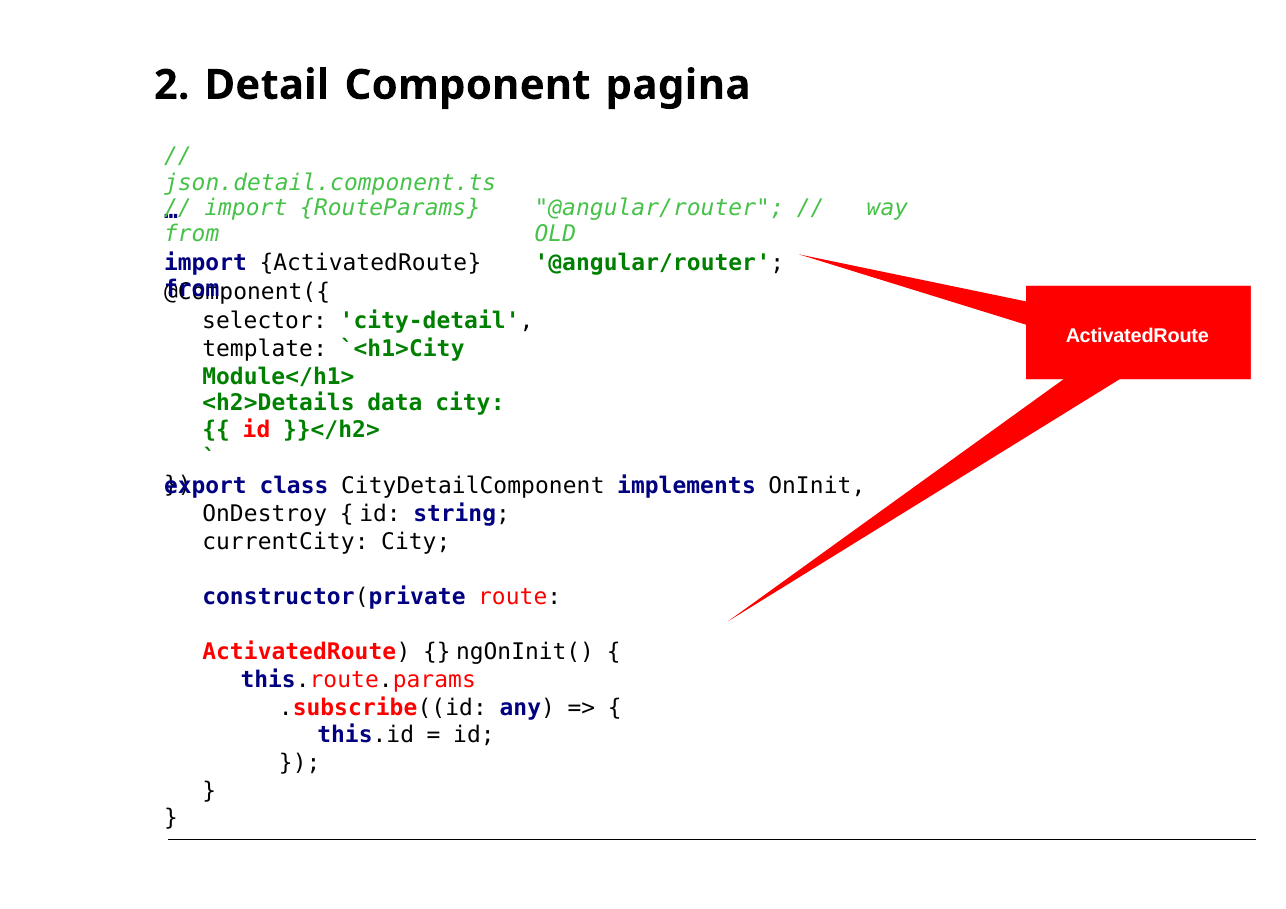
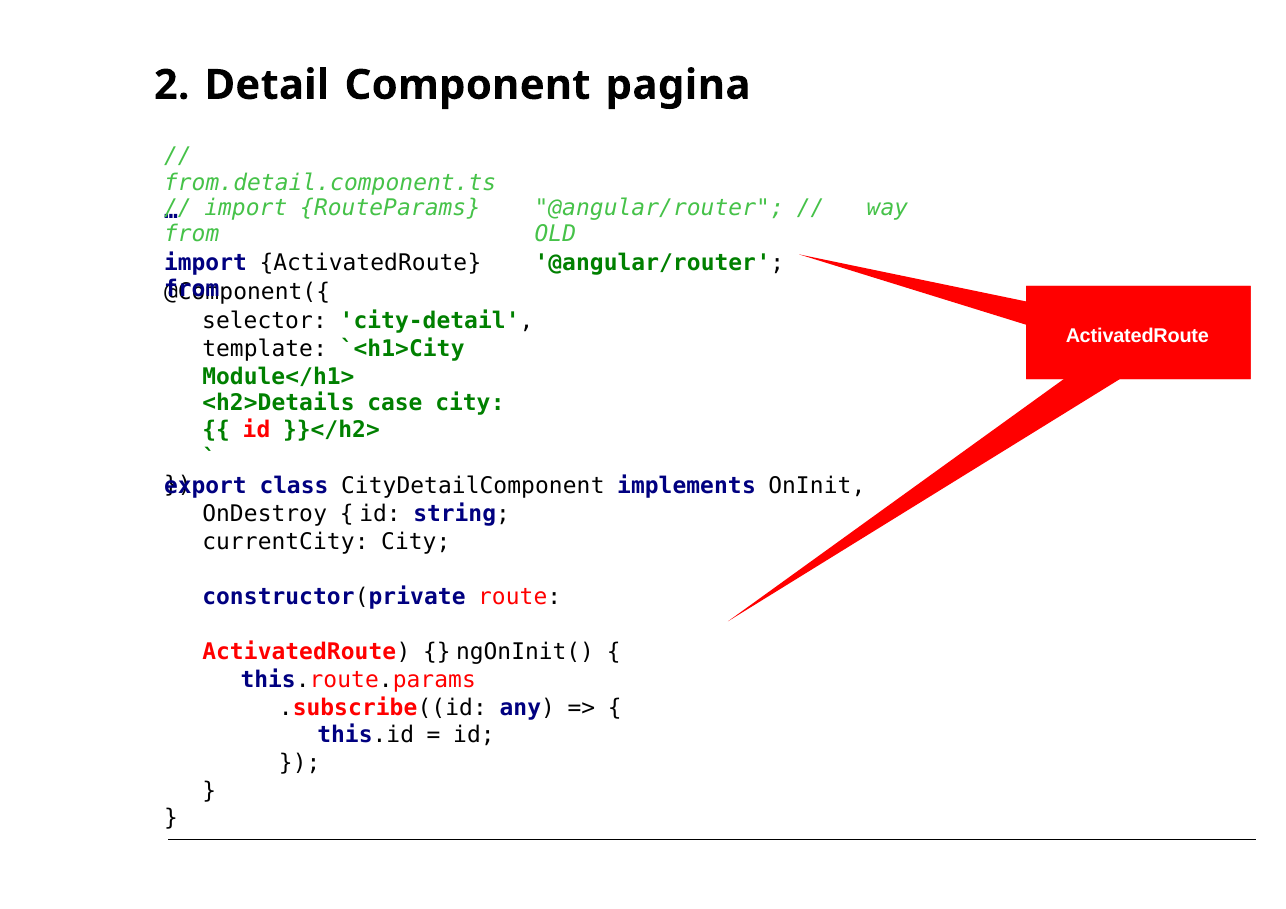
json.detail.component.ts: json.detail.component.ts -> from.detail.component.ts
data: data -> case
